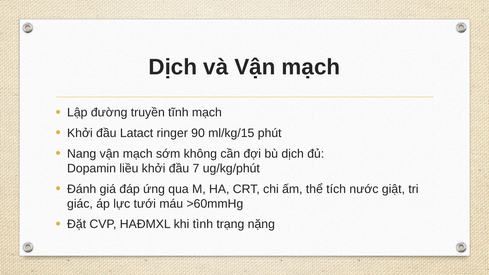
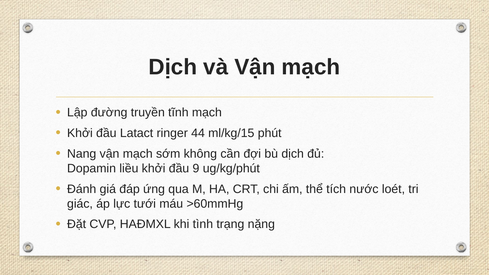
90: 90 -> 44
7: 7 -> 9
giật: giật -> loét
